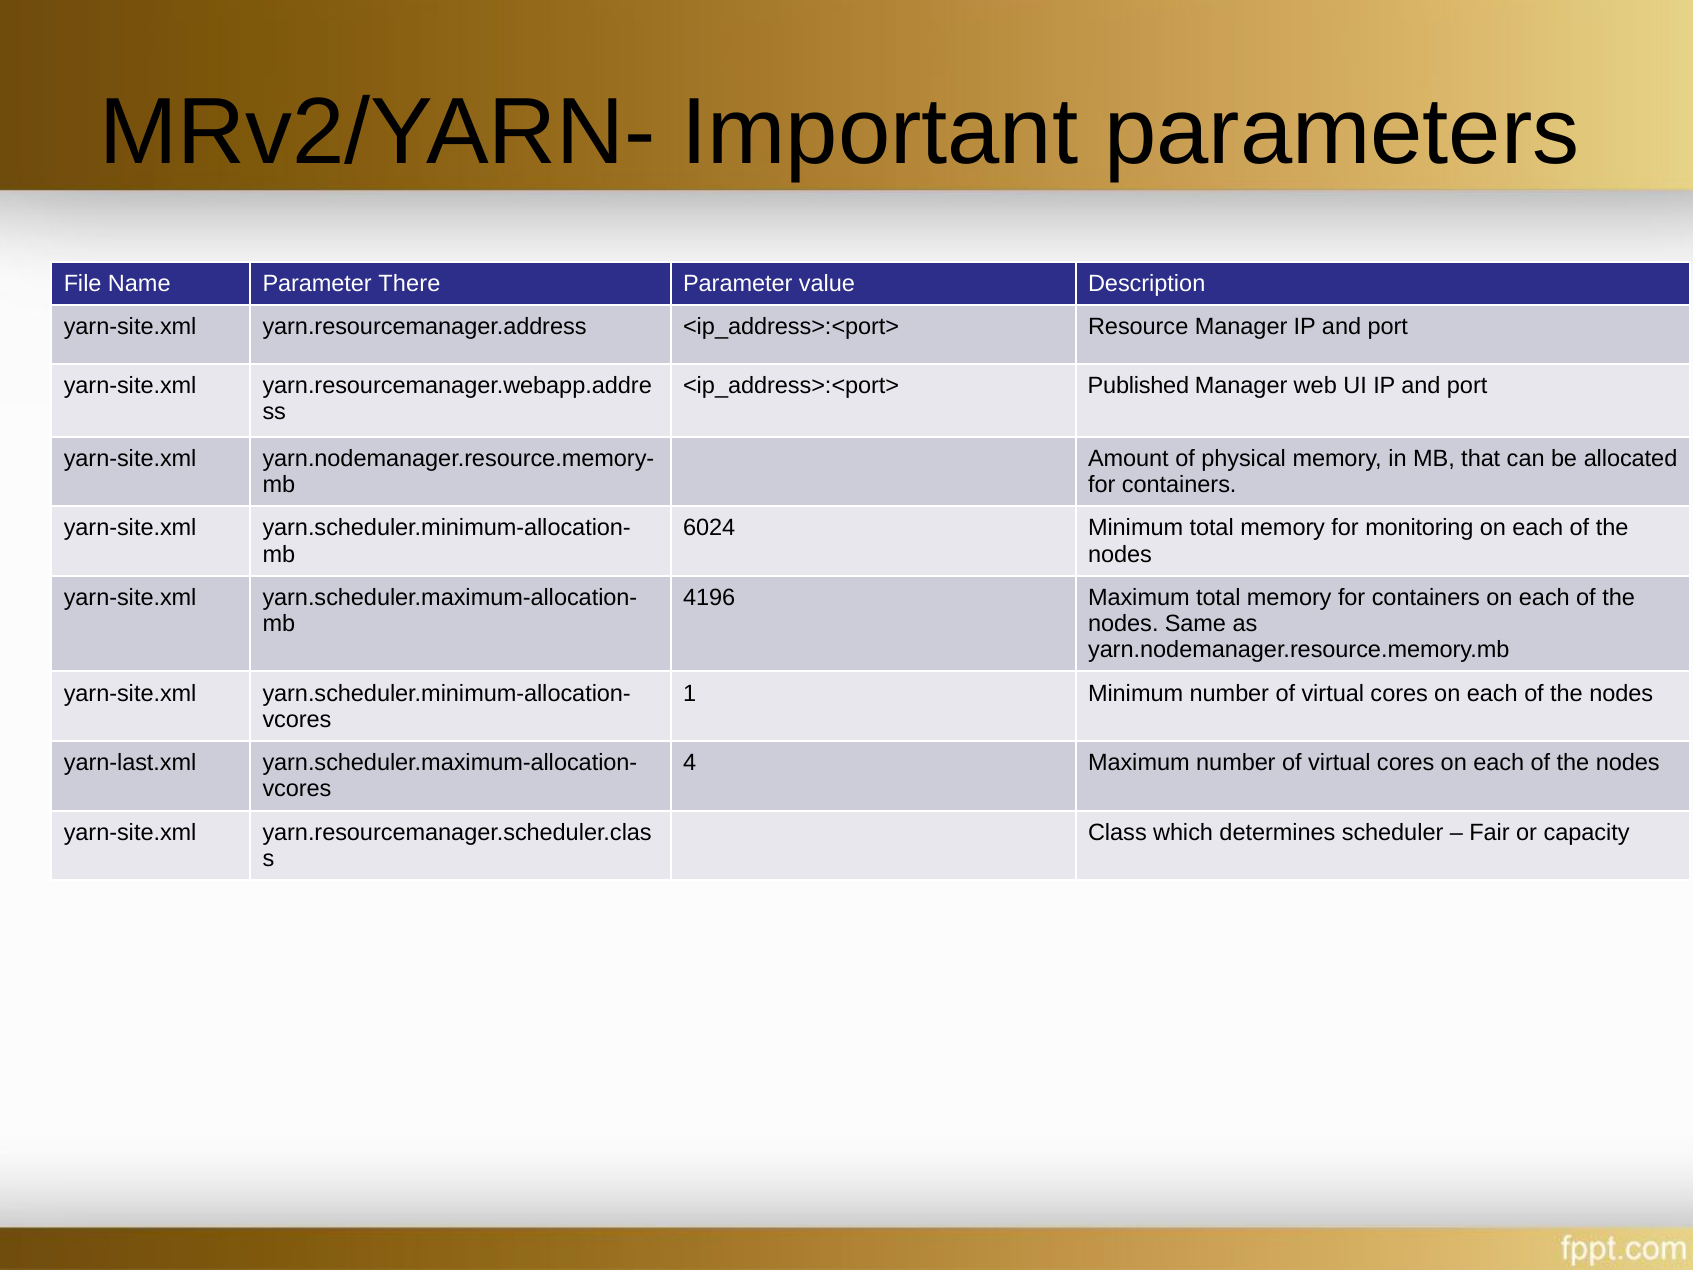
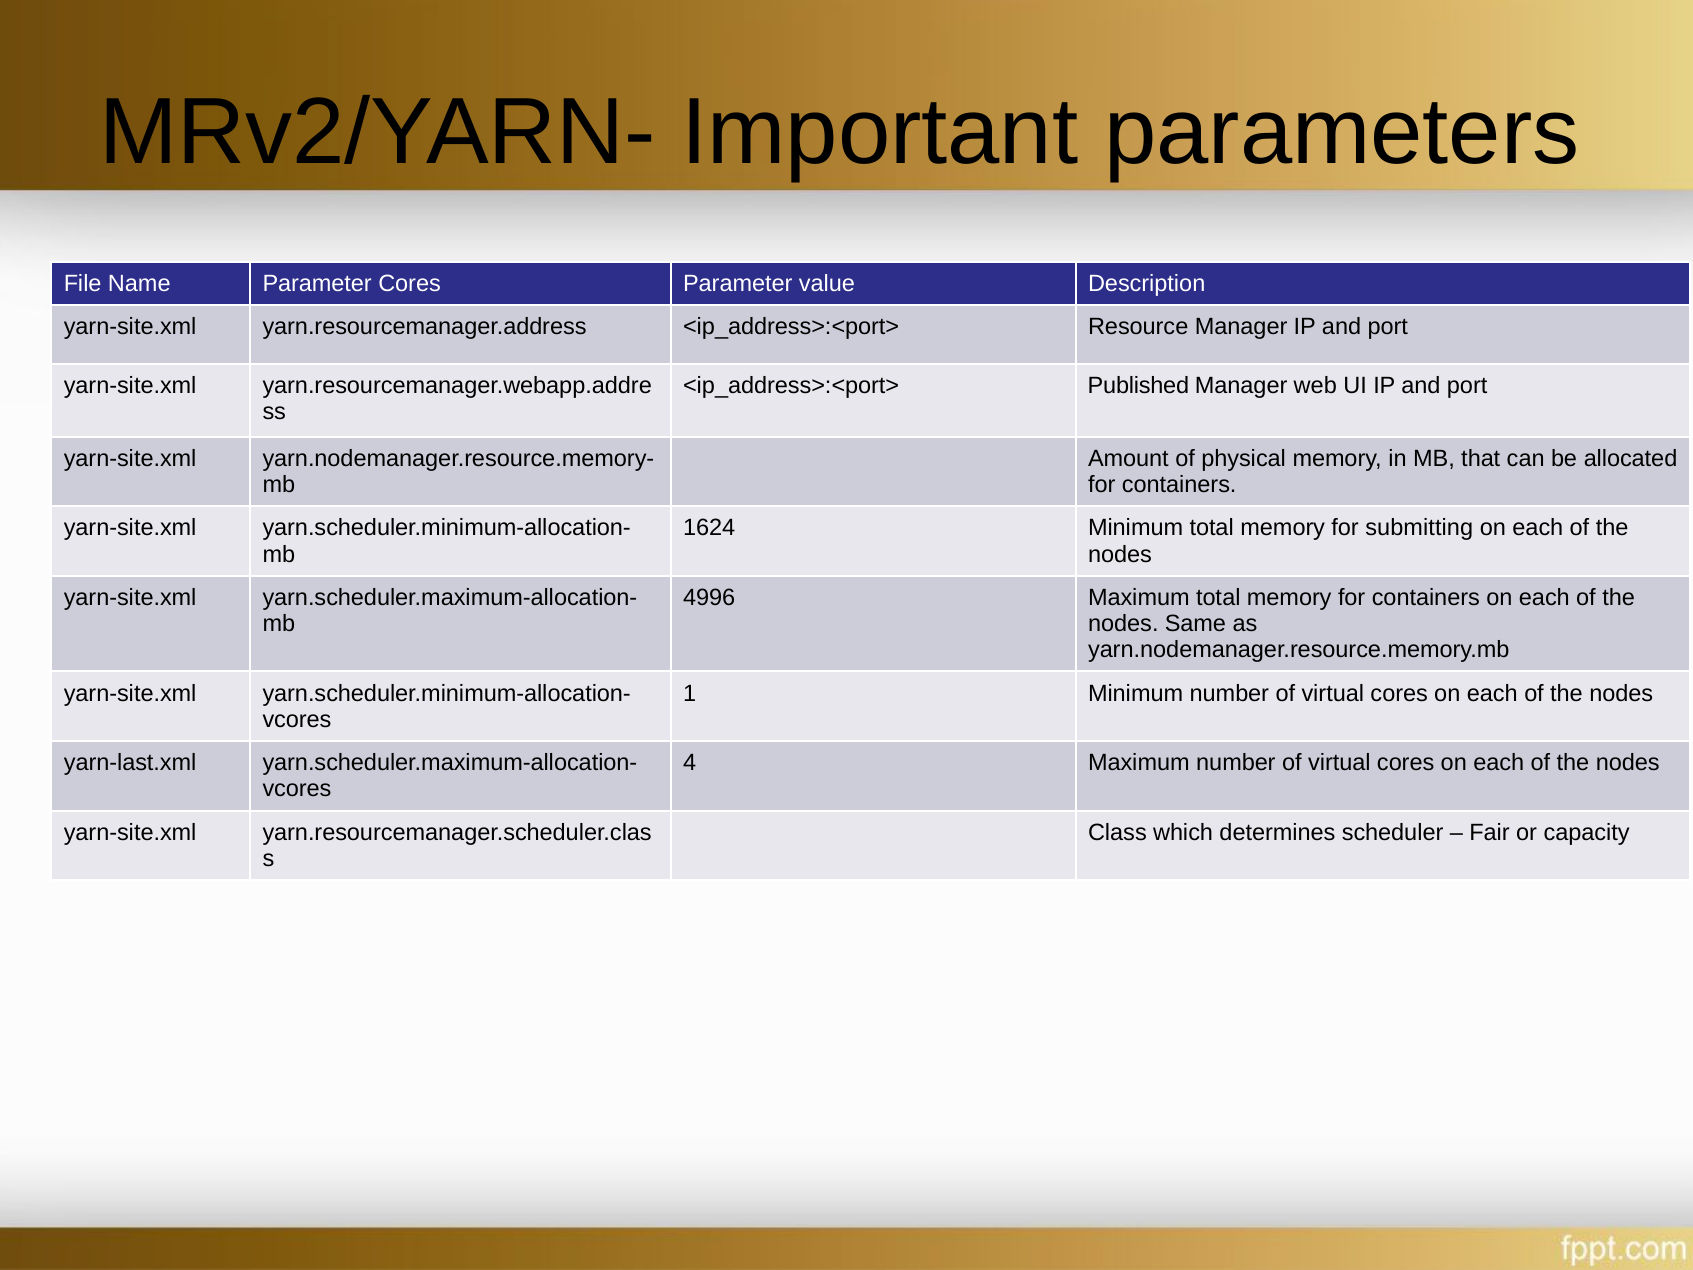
Parameter There: There -> Cores
6024: 6024 -> 1624
monitoring: monitoring -> submitting
4196: 4196 -> 4996
